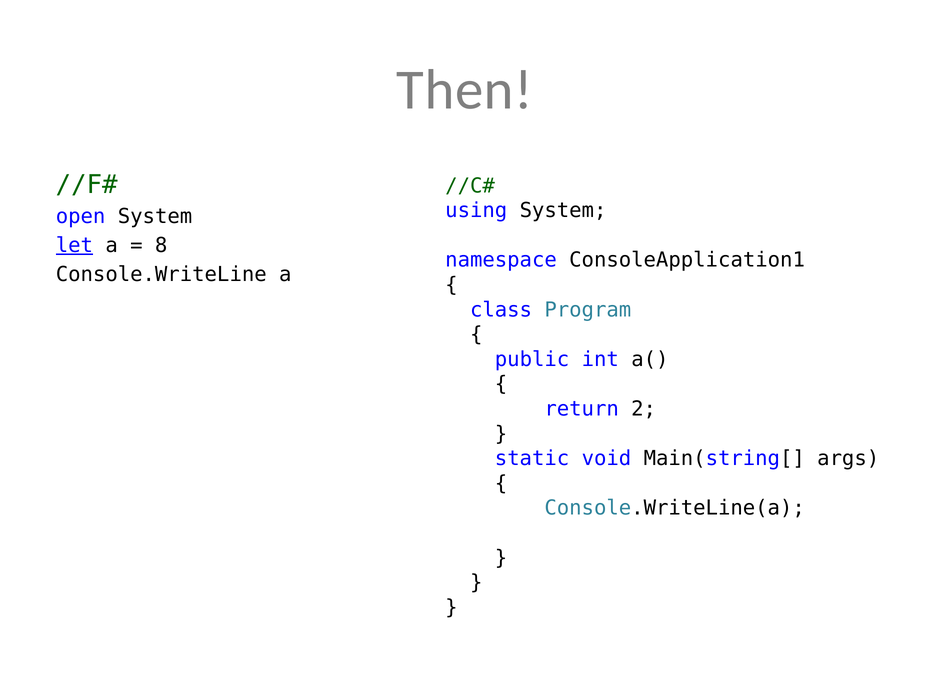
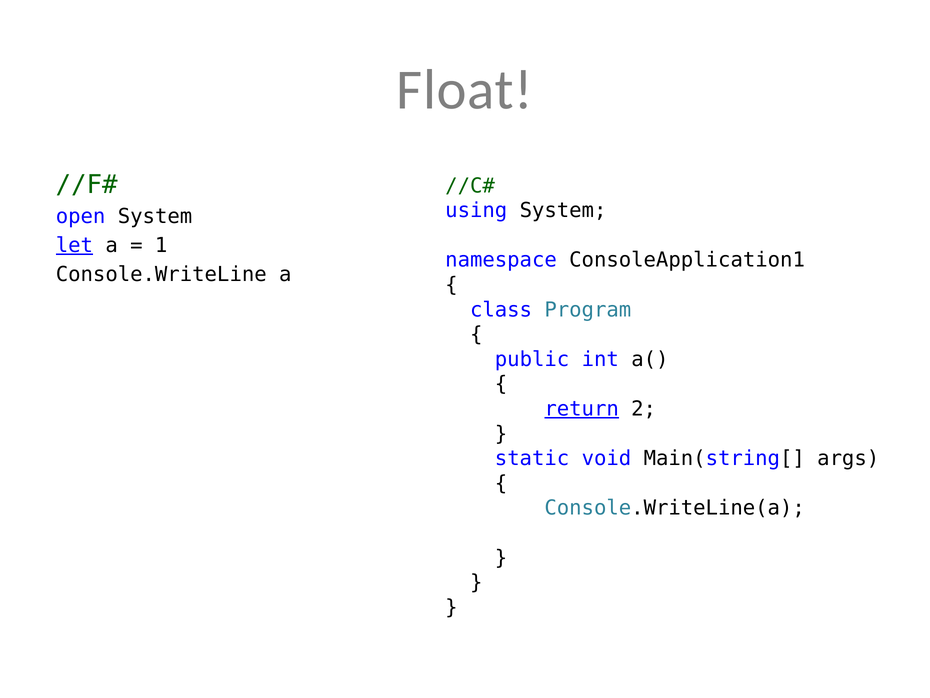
Then: Then -> Float
8: 8 -> 1
return underline: none -> present
